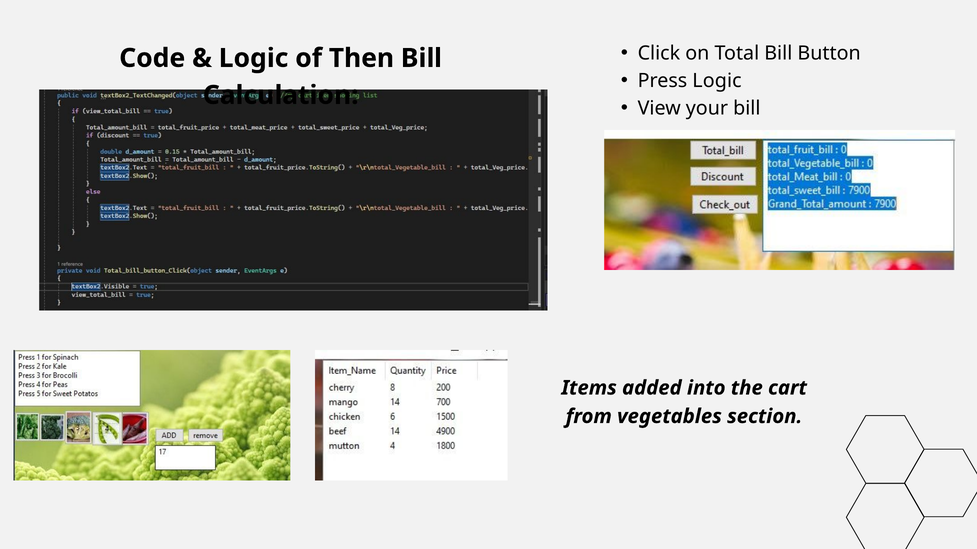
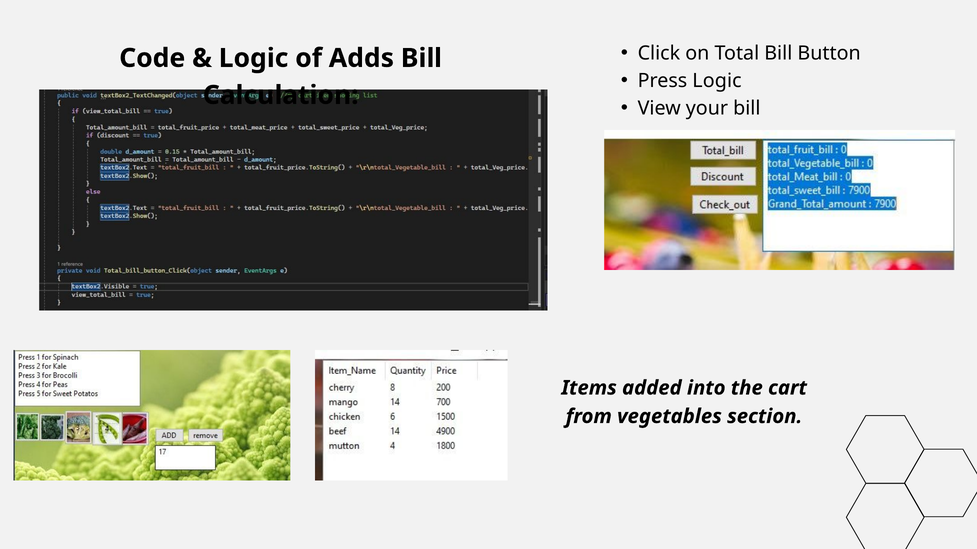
Then: Then -> Adds
